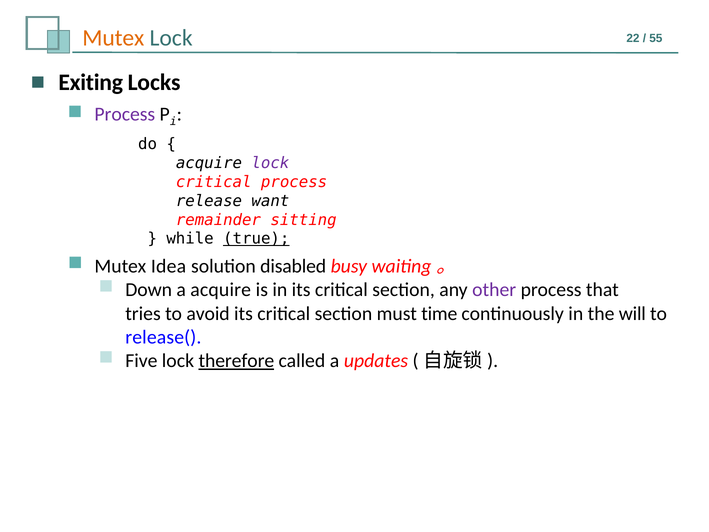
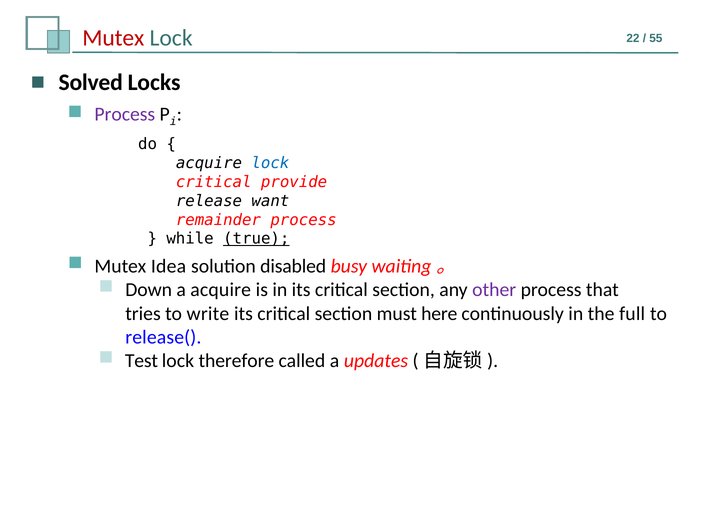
Mutex at (113, 38) colour: orange -> red
Exiting: Exiting -> Solved
lock at (270, 163) colour: purple -> blue
critical process: process -> provide
remainder sitting: sitting -> process
avoid: avoid -> write
time: time -> here
will: will -> full
Five: Five -> Test
therefore underline: present -> none
